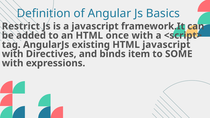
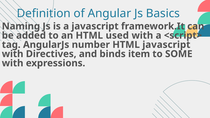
Restrict: Restrict -> Naming
once: once -> used
existing: existing -> number
